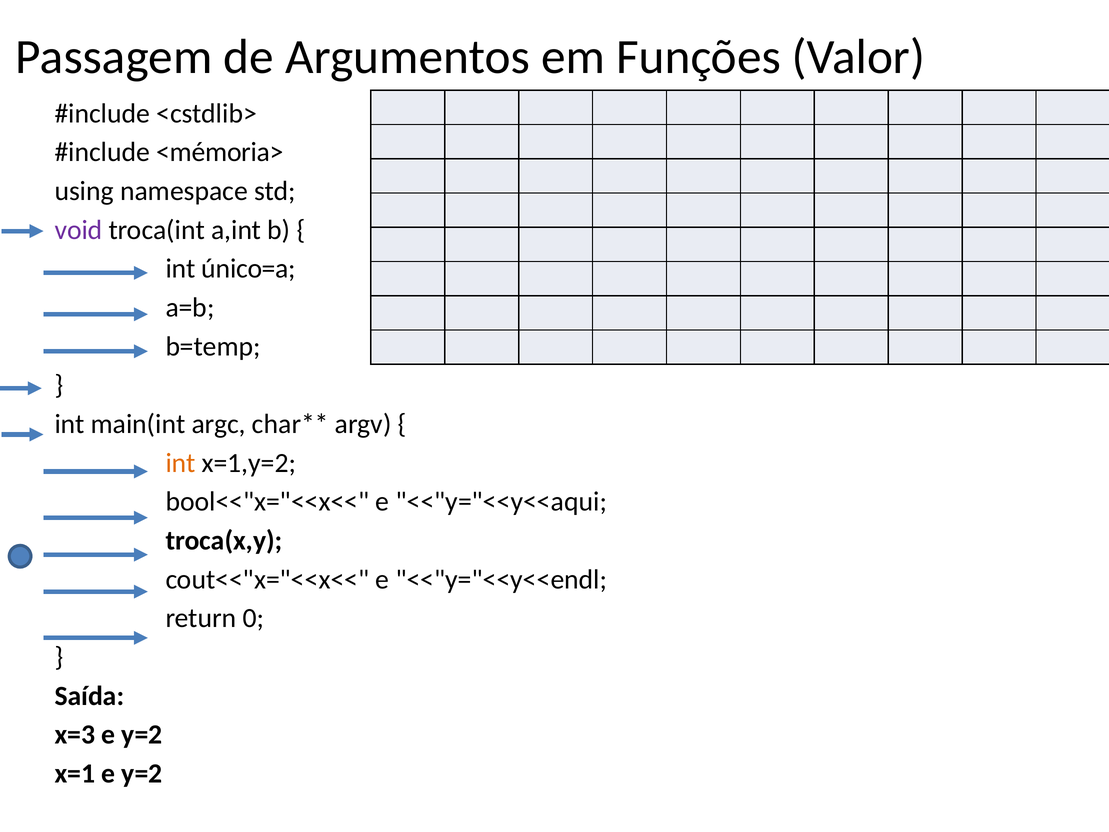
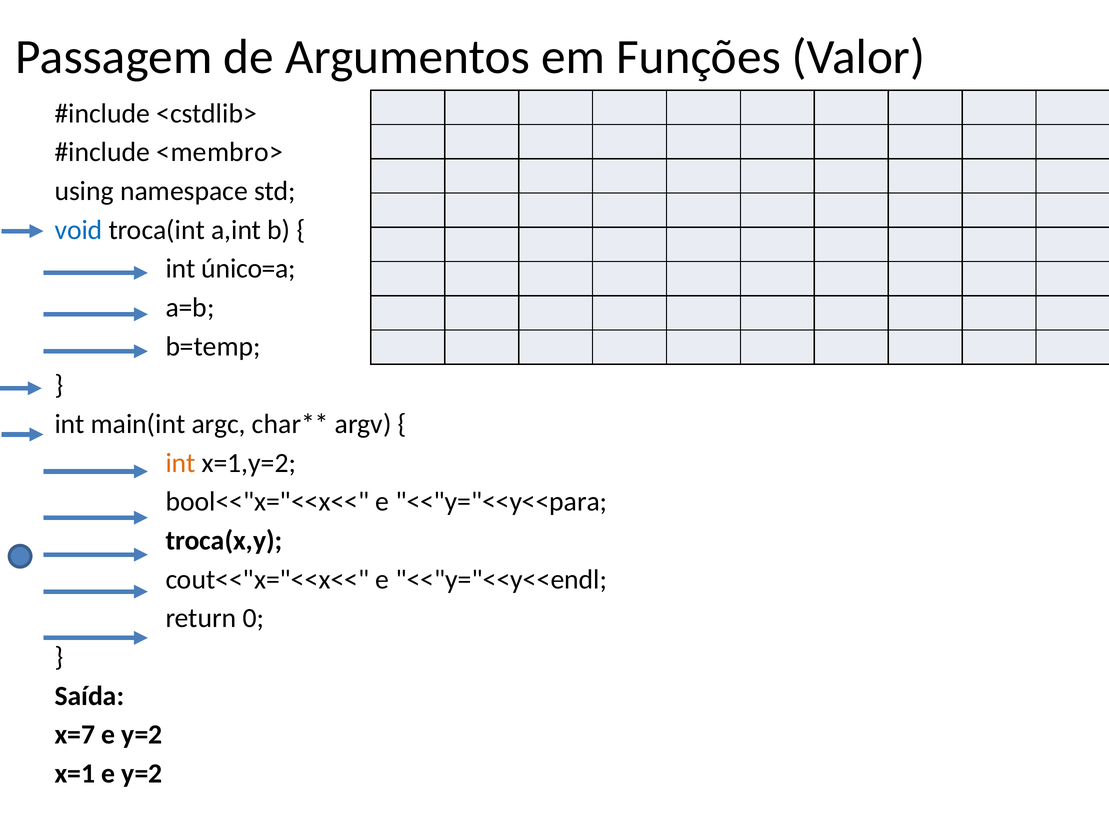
<mémoria>: <mémoria> -> <membro>
void colour: purple -> blue
<<"y="<<y<<aqui: <<"y="<<y<<aqui -> <<"y="<<y<<para
x=3: x=3 -> x=7
